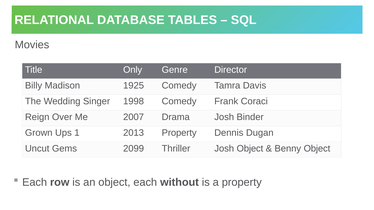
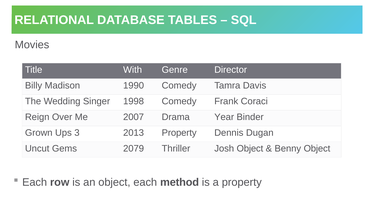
Only: Only -> With
1925: 1925 -> 1990
Drama Josh: Josh -> Year
1: 1 -> 3
2099: 2099 -> 2079
without: without -> method
